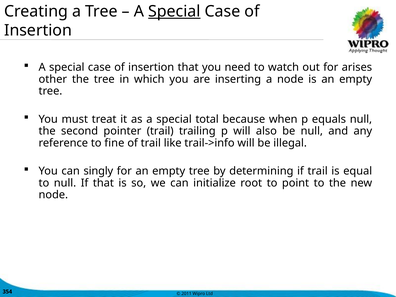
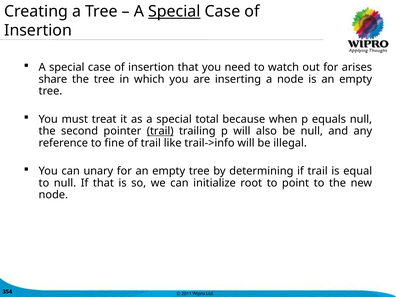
other: other -> share
trail at (160, 131) underline: none -> present
singly: singly -> unary
